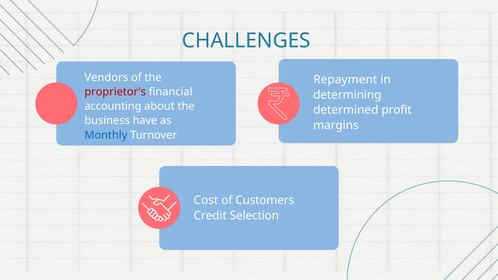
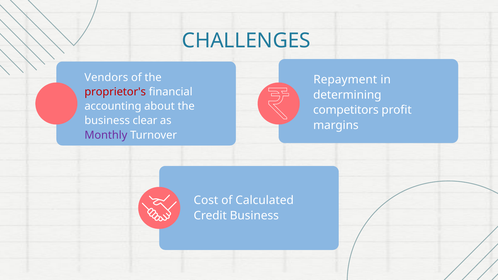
determined: determined -> competitors
have: have -> clear
Monthly colour: blue -> purple
Customers: Customers -> Calculated
Credit Selection: Selection -> Business
